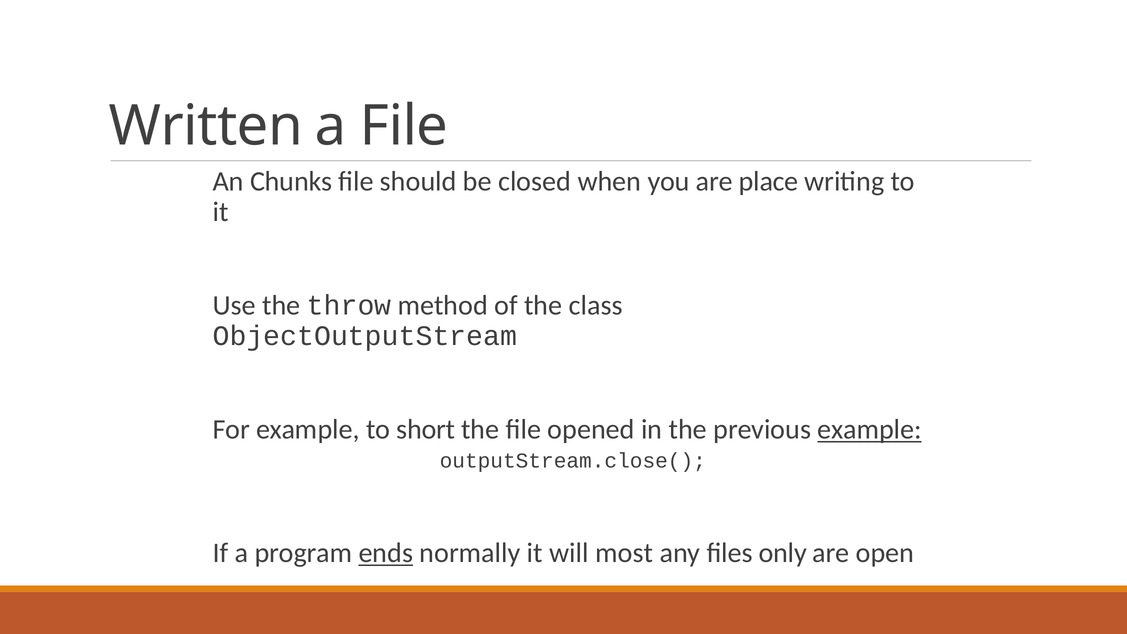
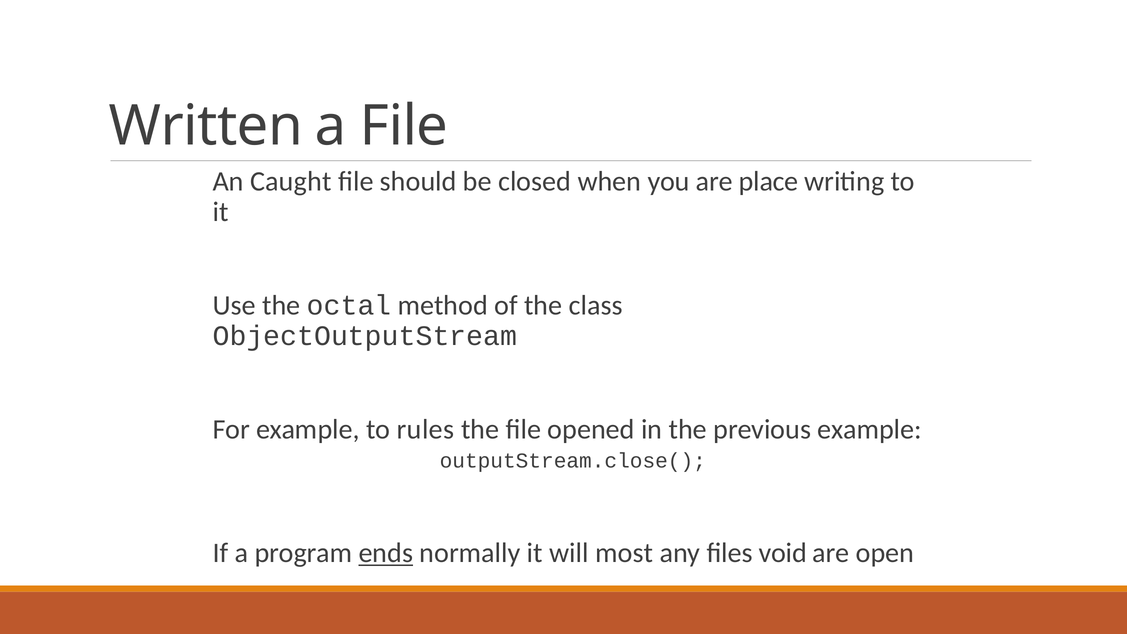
Chunks: Chunks -> Caught
throw: throw -> octal
short: short -> rules
example at (870, 430) underline: present -> none
only: only -> void
